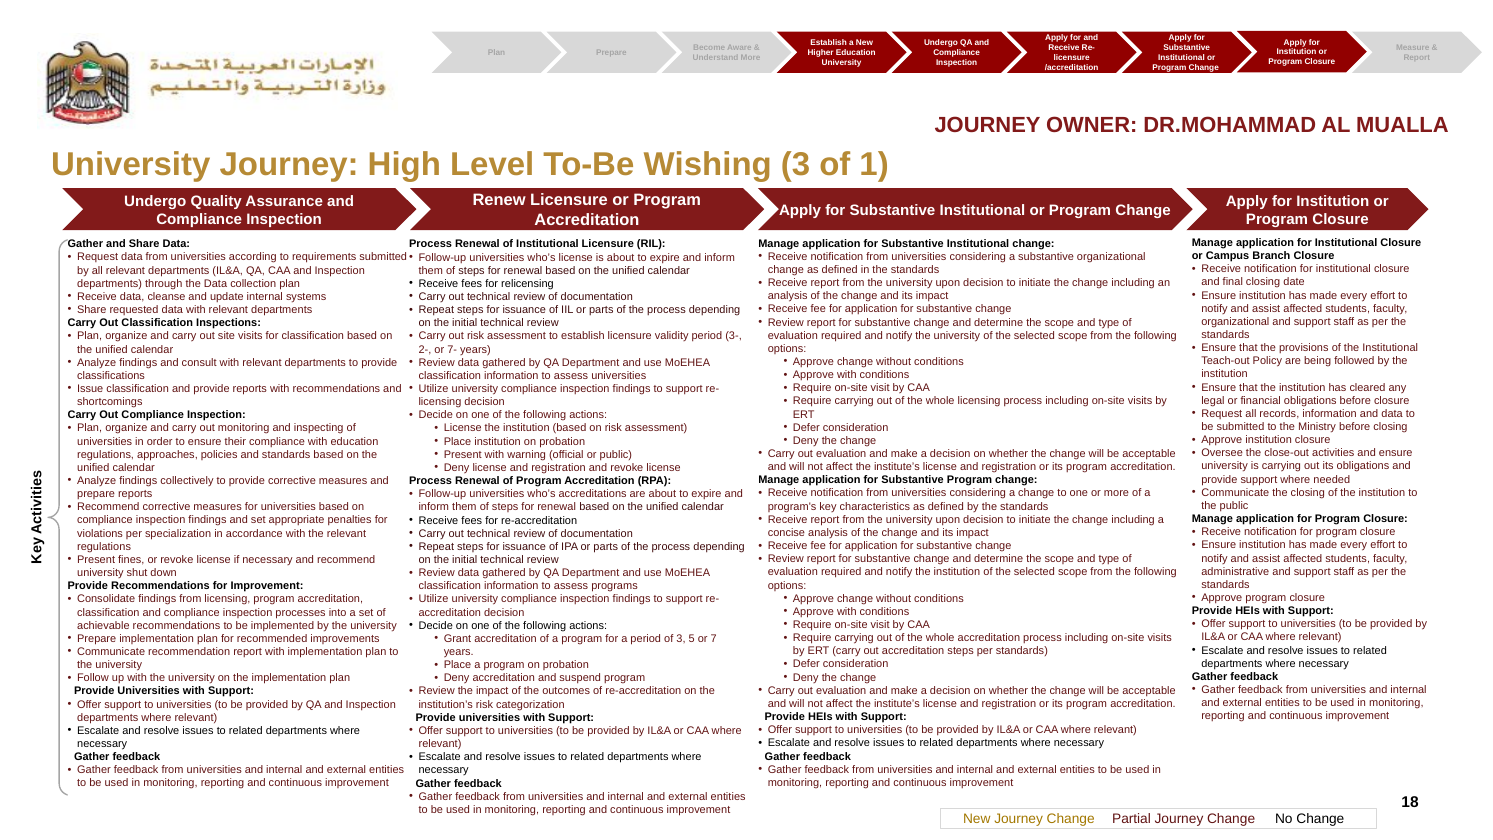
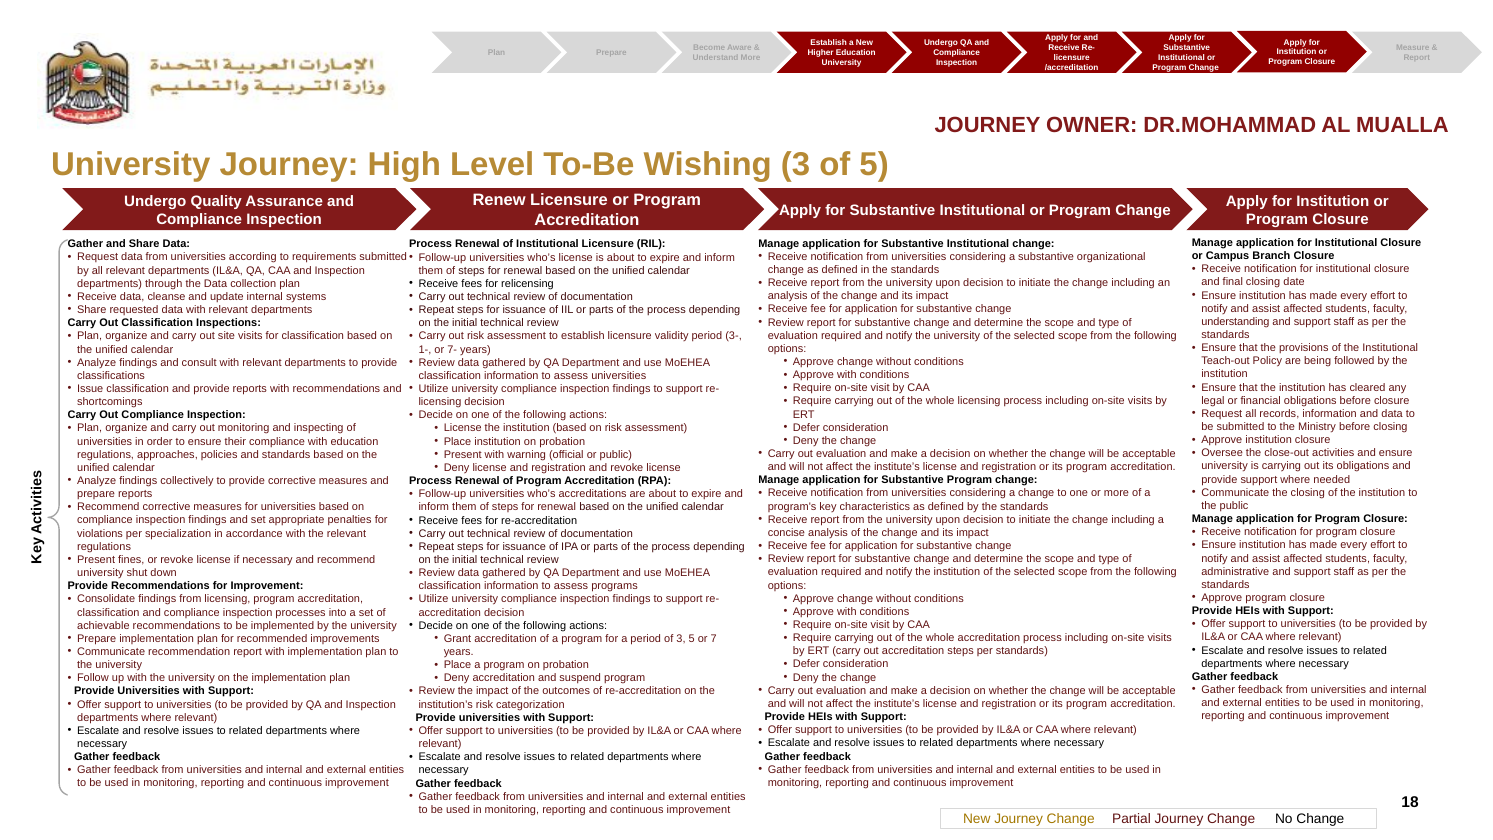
of 1: 1 -> 5
organizational at (1235, 322): organizational -> understanding
2-: 2- -> 1-
